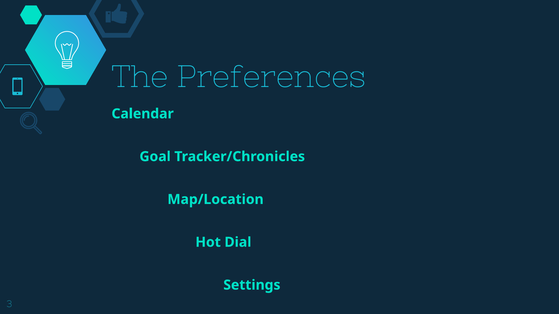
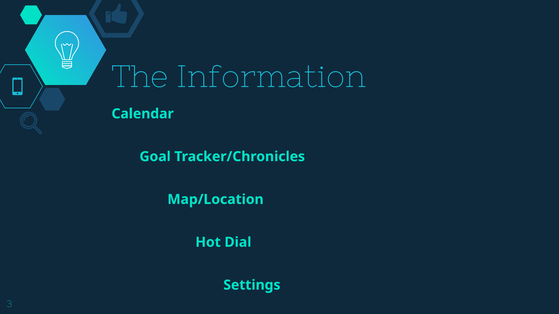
Preferences: Preferences -> Information
